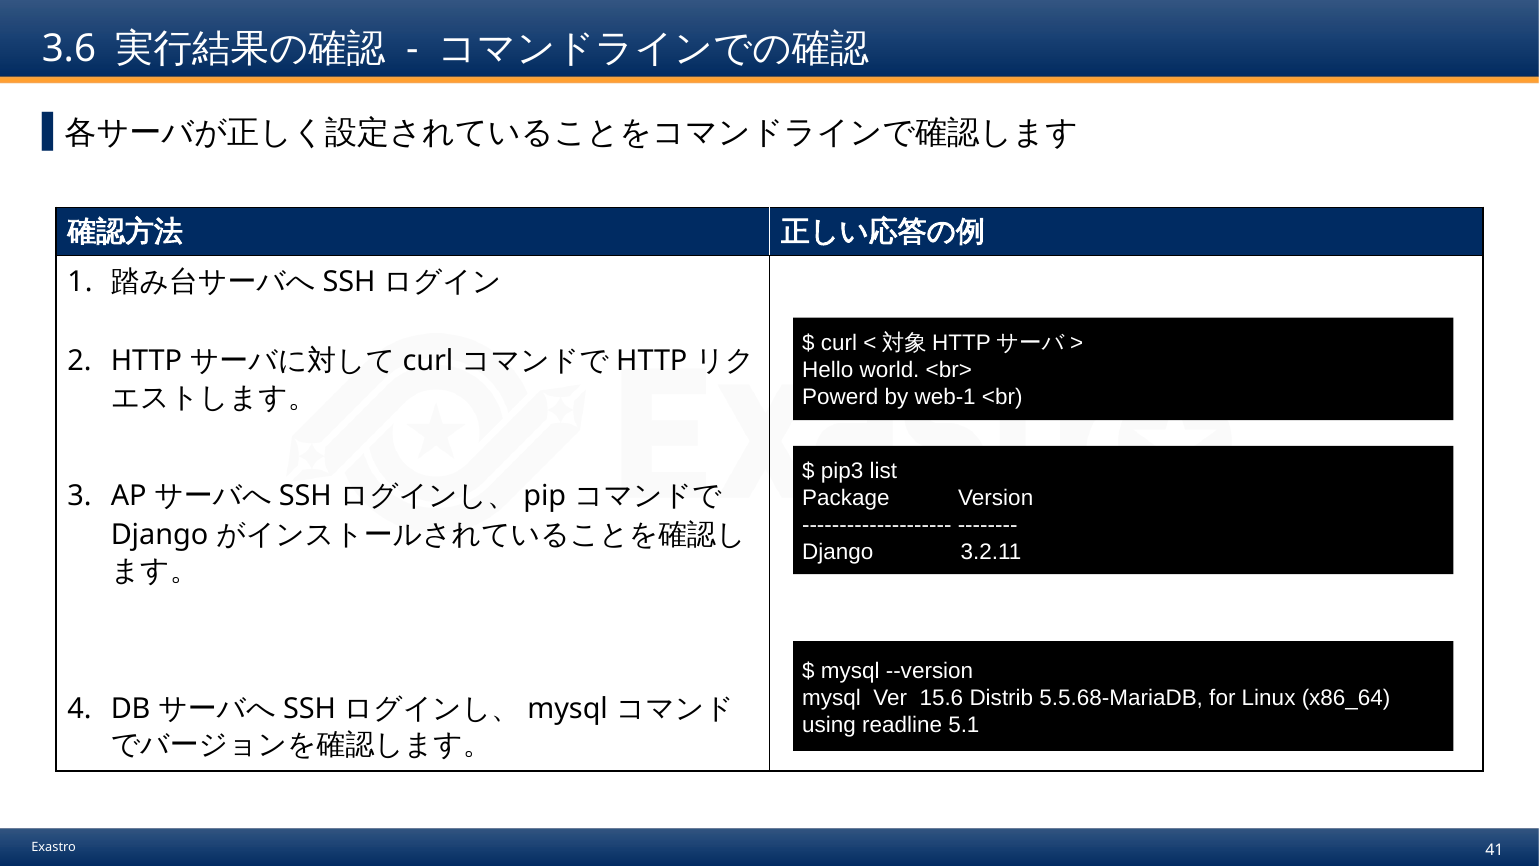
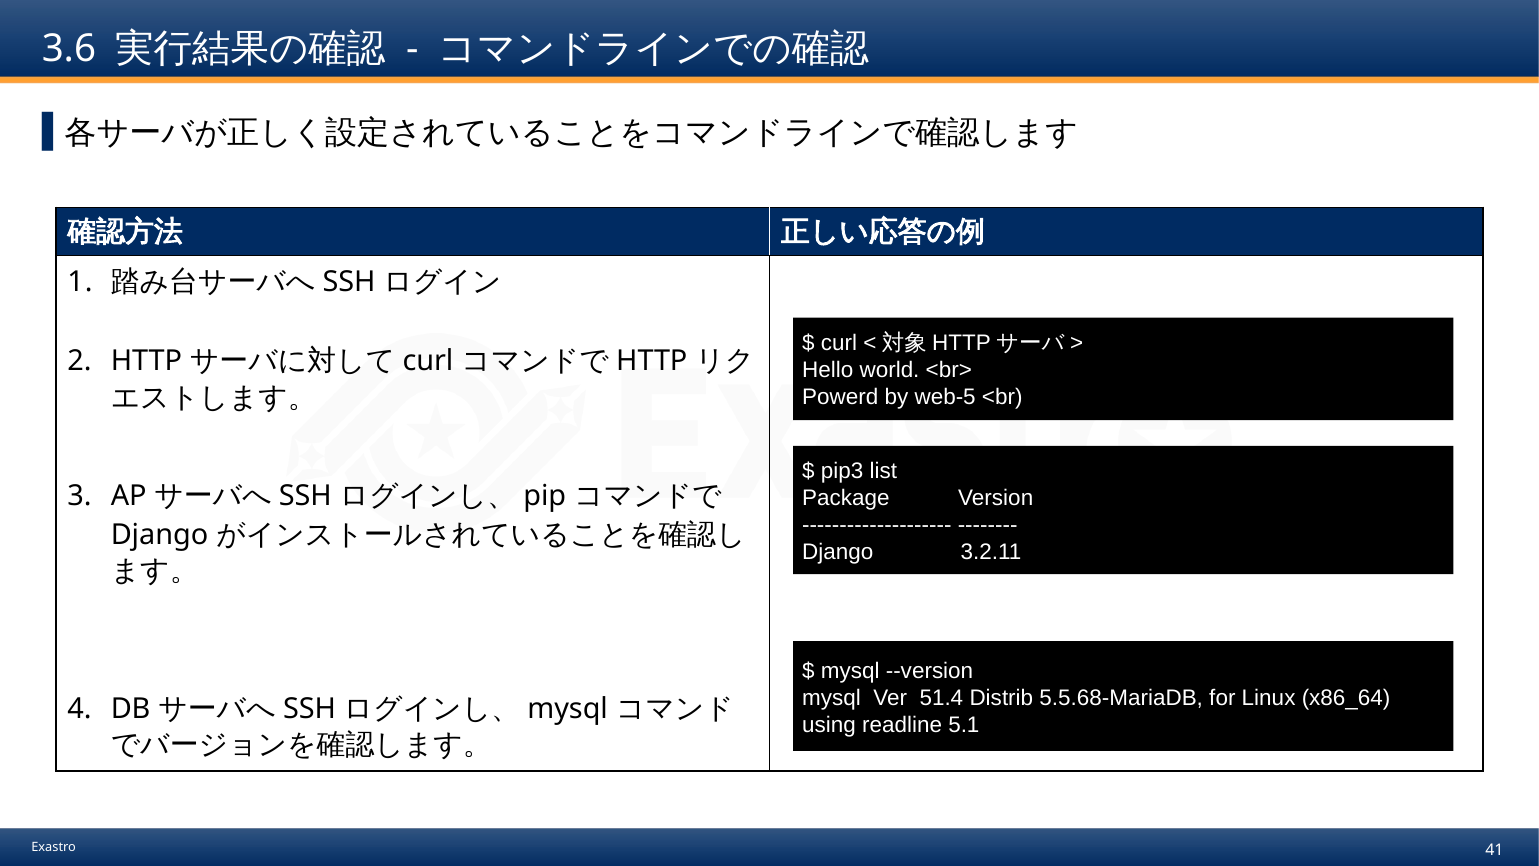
web-1: web-1 -> web-5
15.6: 15.6 -> 51.4
